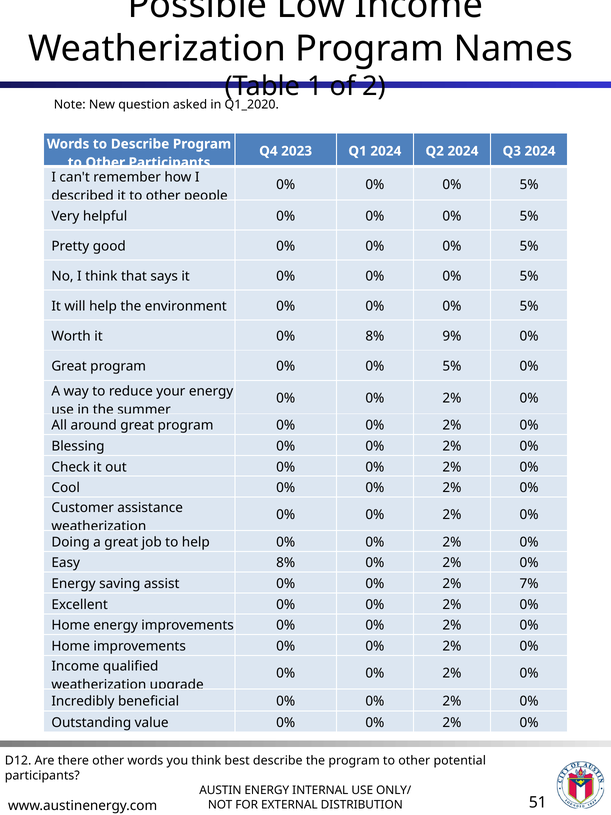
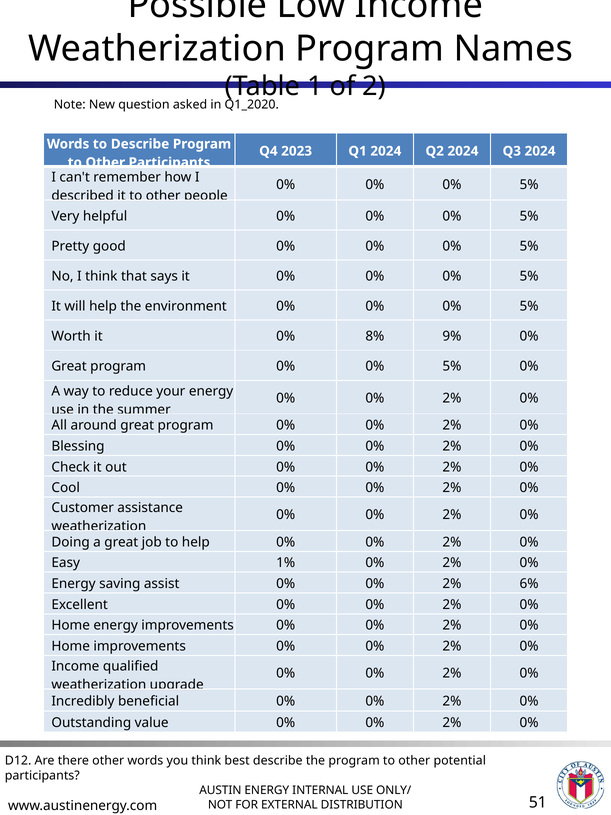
Easy 8%: 8% -> 1%
7%: 7% -> 6%
